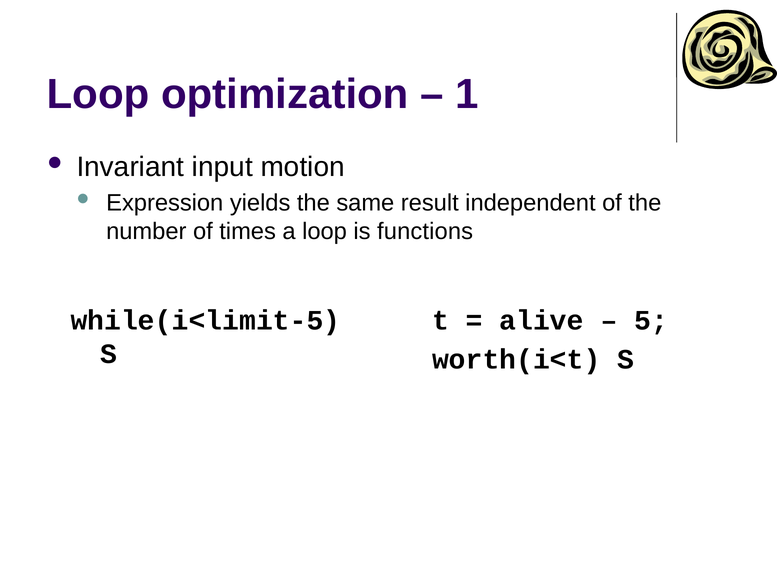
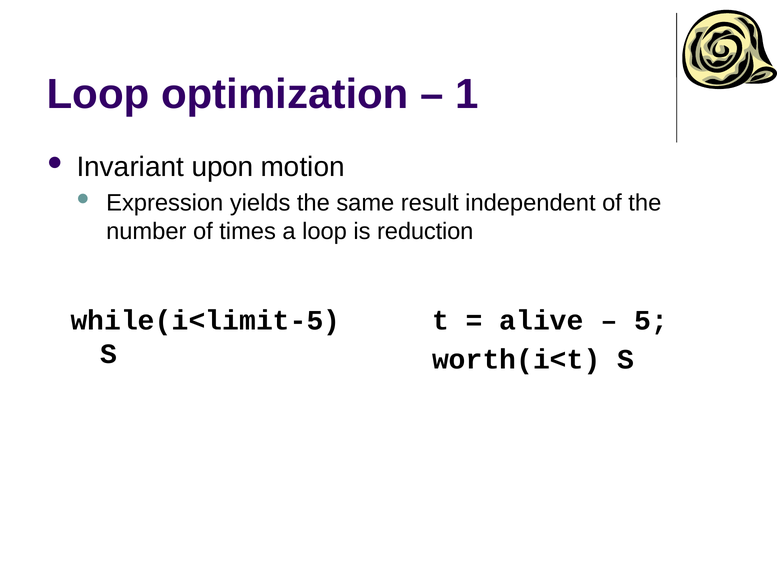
input: input -> upon
functions: functions -> reduction
